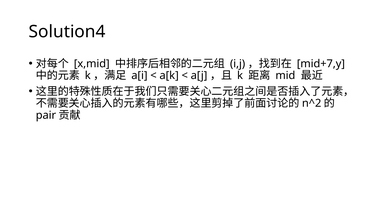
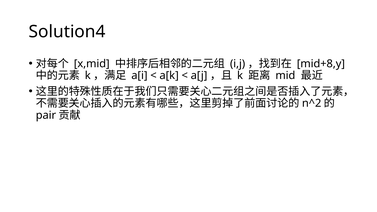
mid+7,y: mid+7,y -> mid+8,y
